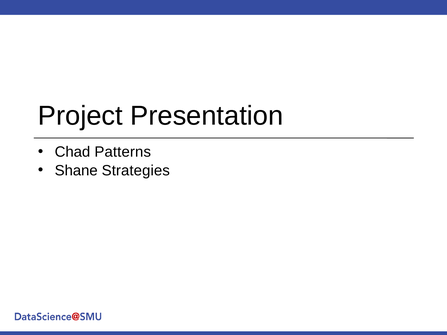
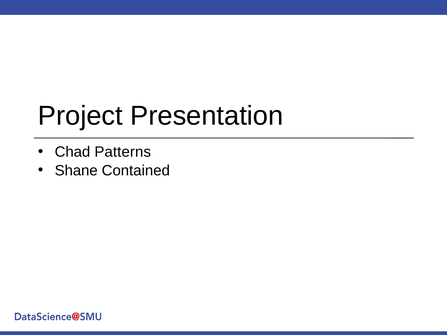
Strategies: Strategies -> Contained
